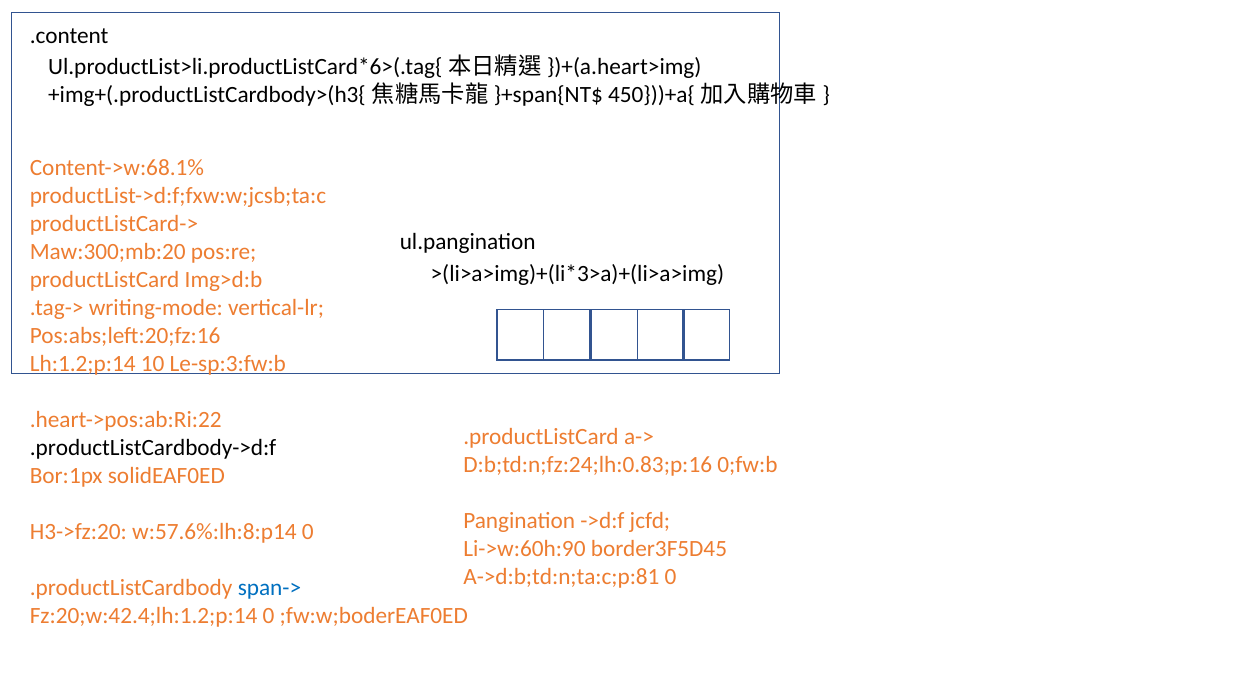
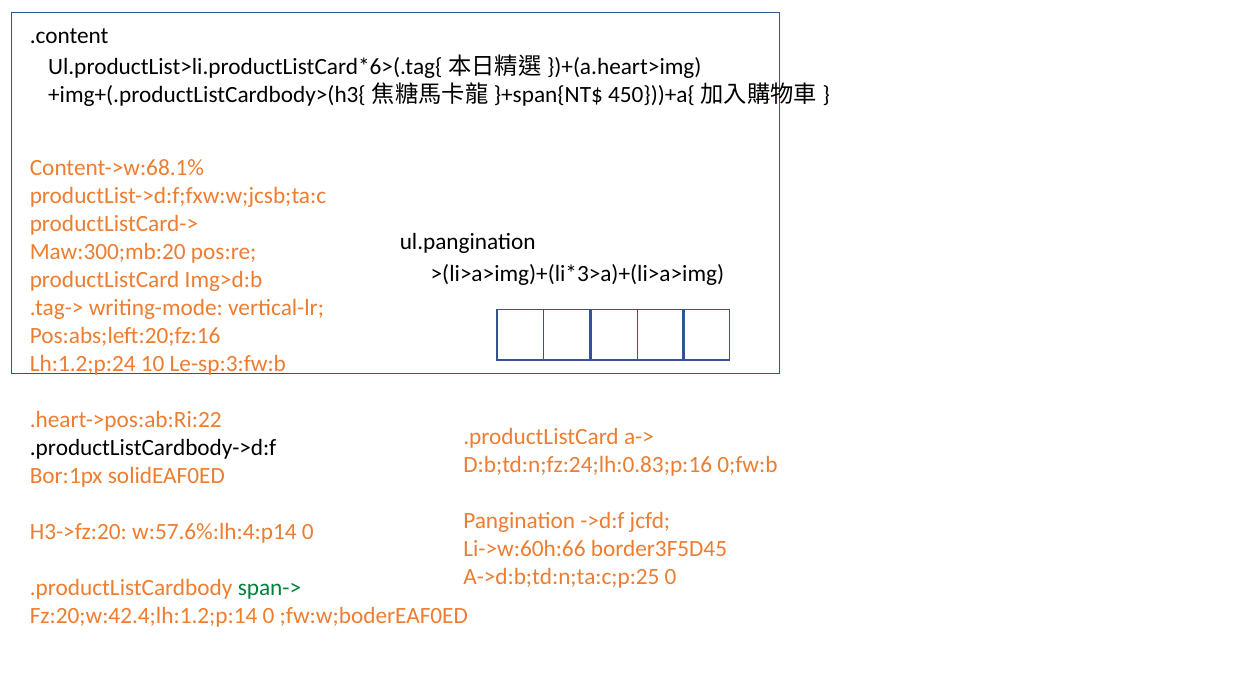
Lh:1.2;p:14: Lh:1.2;p:14 -> Lh:1.2;p:24
w:57.6%:lh:8:p14: w:57.6%:lh:8:p14 -> w:57.6%:lh:4:p14
Li->w:60h:90: Li->w:60h:90 -> Li->w:60h:66
A->d:b;td:n;ta:c;p:81: A->d:b;td:n;ta:c;p:81 -> A->d:b;td:n;ta:c;p:25
span-> colour: blue -> green
